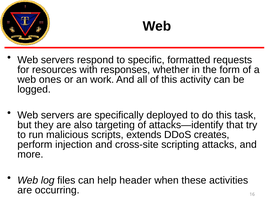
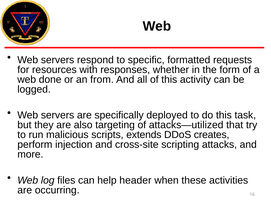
ones: ones -> done
work: work -> from
attacks—identify: attacks—identify -> attacks—utilized
